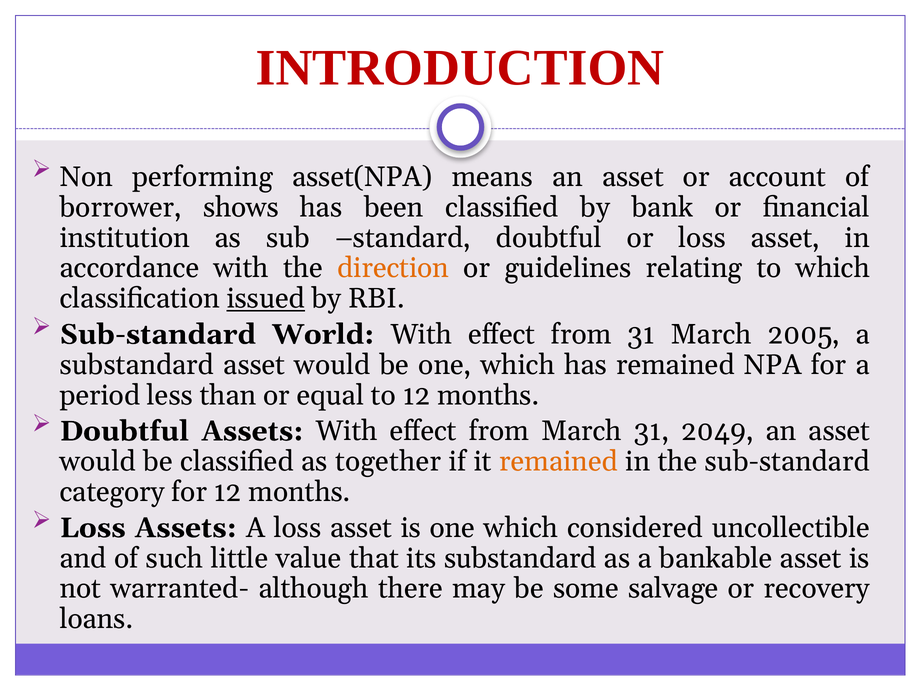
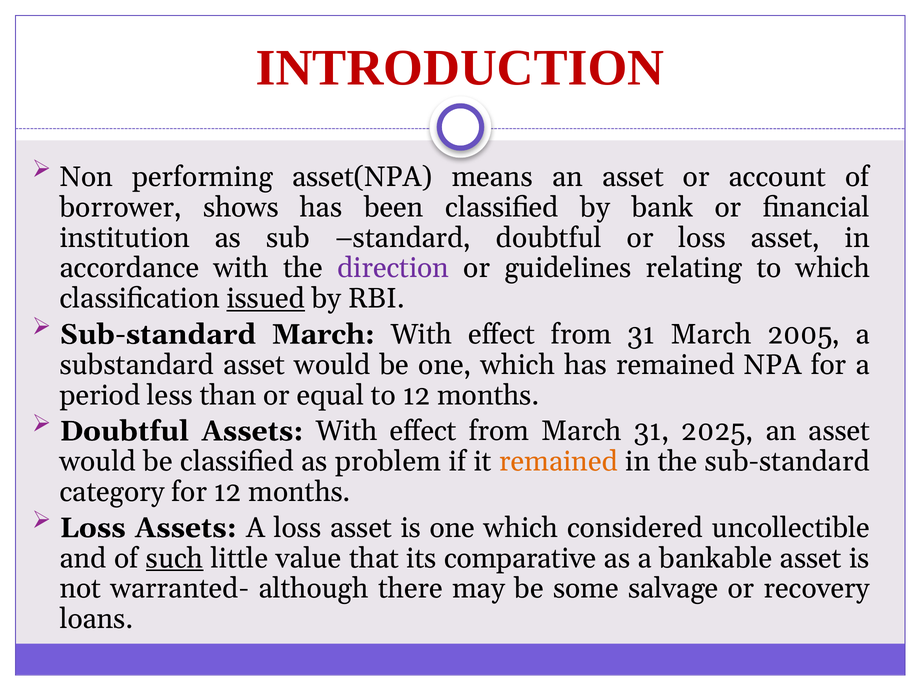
direction colour: orange -> purple
Sub-standard World: World -> March
2049: 2049 -> 2025
together: together -> problem
such underline: none -> present
its substandard: substandard -> comparative
